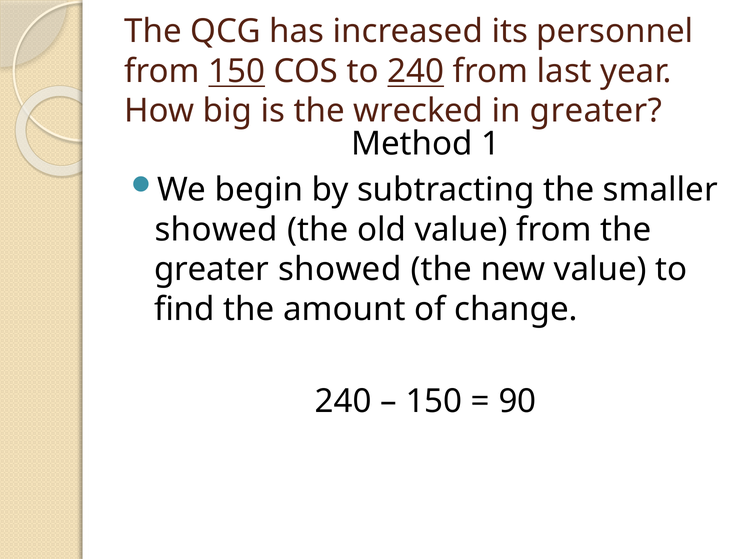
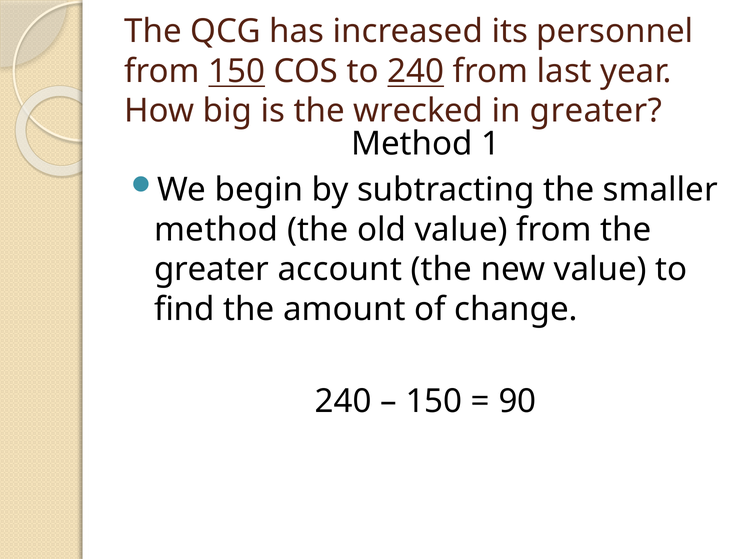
showed at (216, 230): showed -> method
greater showed: showed -> account
